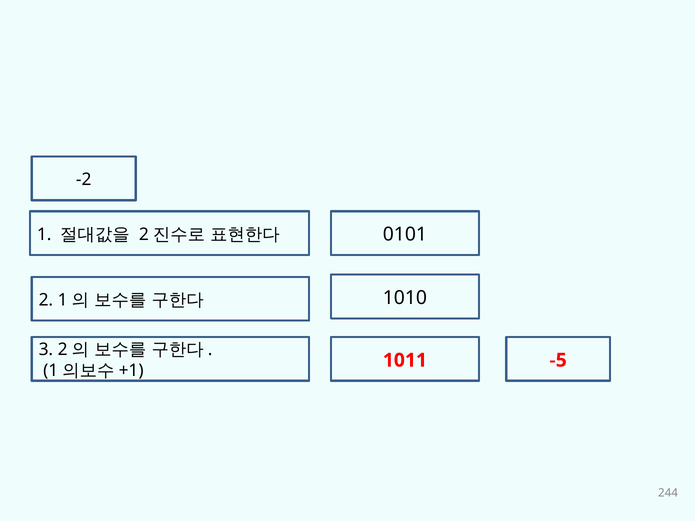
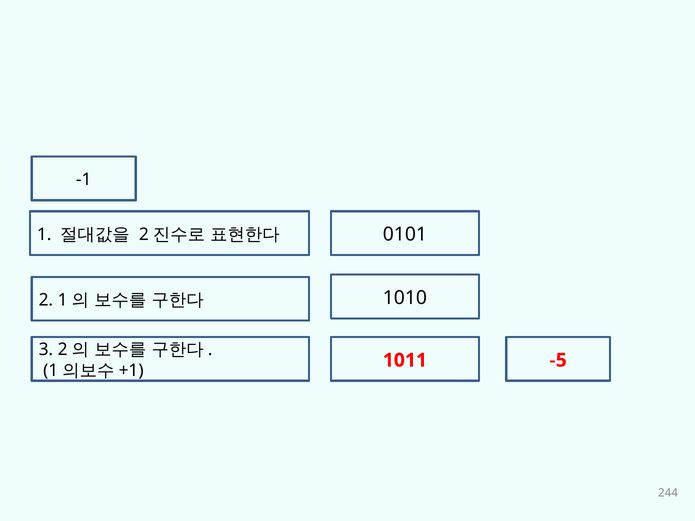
-2: -2 -> -1
